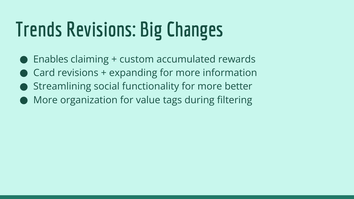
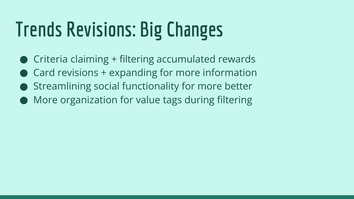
Enables: Enables -> Criteria
custom at (137, 59): custom -> filtering
